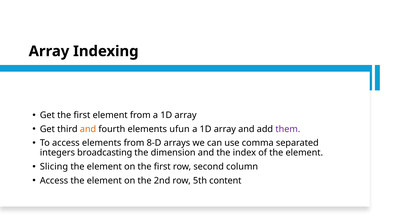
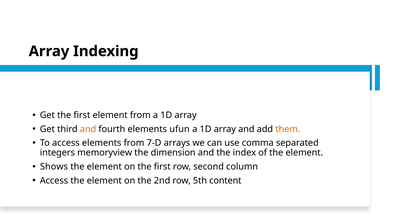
them colour: purple -> orange
8-D: 8-D -> 7-D
broadcasting: broadcasting -> memoryview
Slicing: Slicing -> Shows
